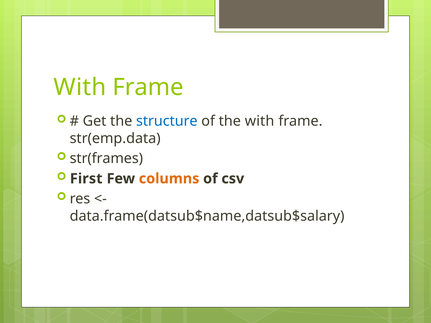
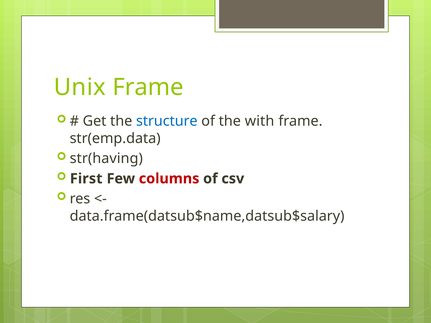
With at (80, 87): With -> Unix
str(frames: str(frames -> str(having
columns colour: orange -> red
